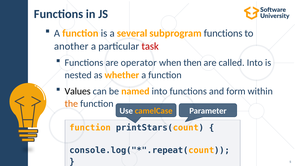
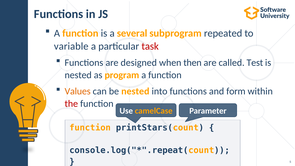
subprogram functions: functions -> repeated
another: another -> variable
operator: operator -> designed
called Into: Into -> Test
whether: whether -> program
Values colour: black -> orange
be named: named -> nested
the colour: orange -> red
